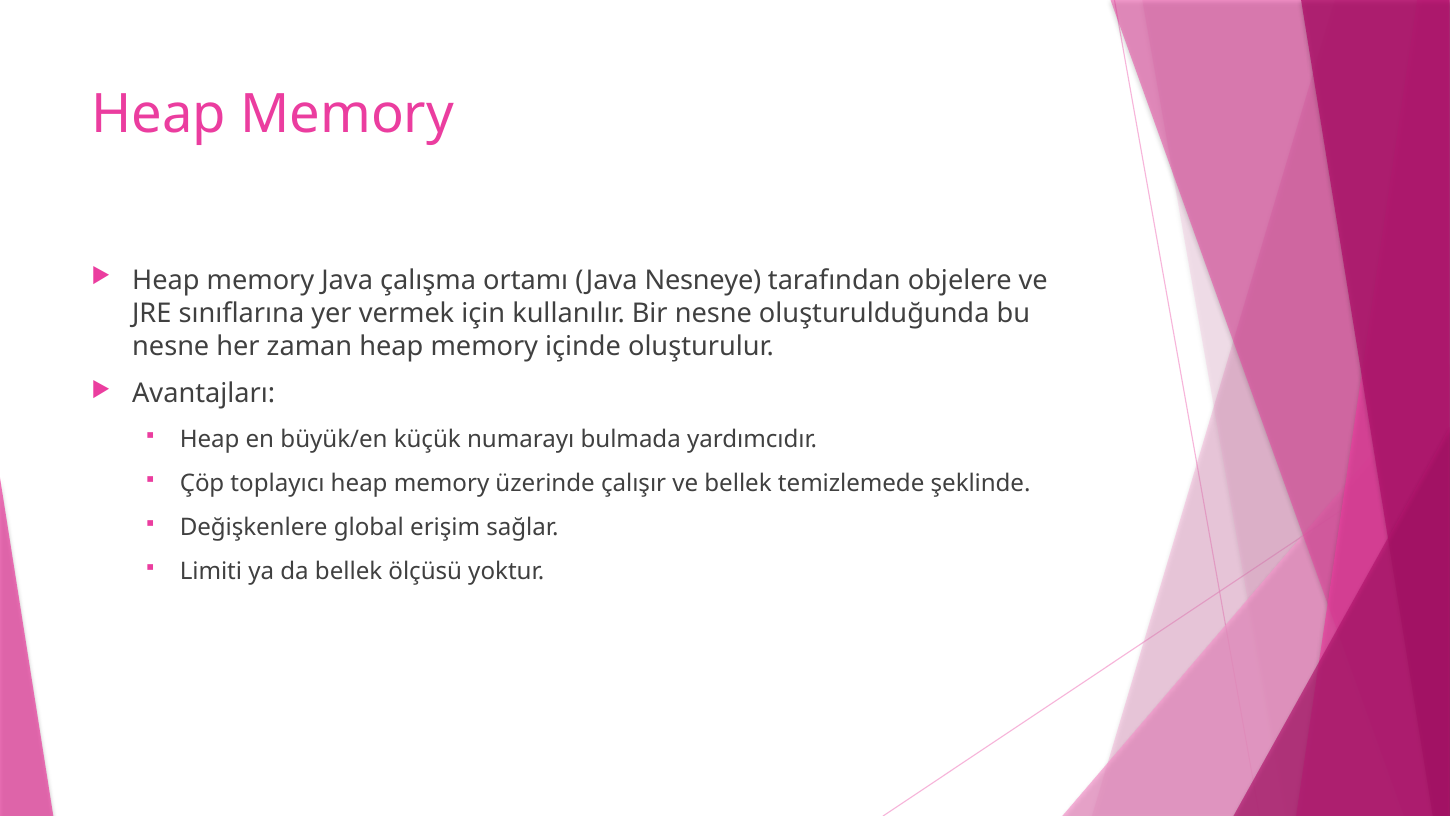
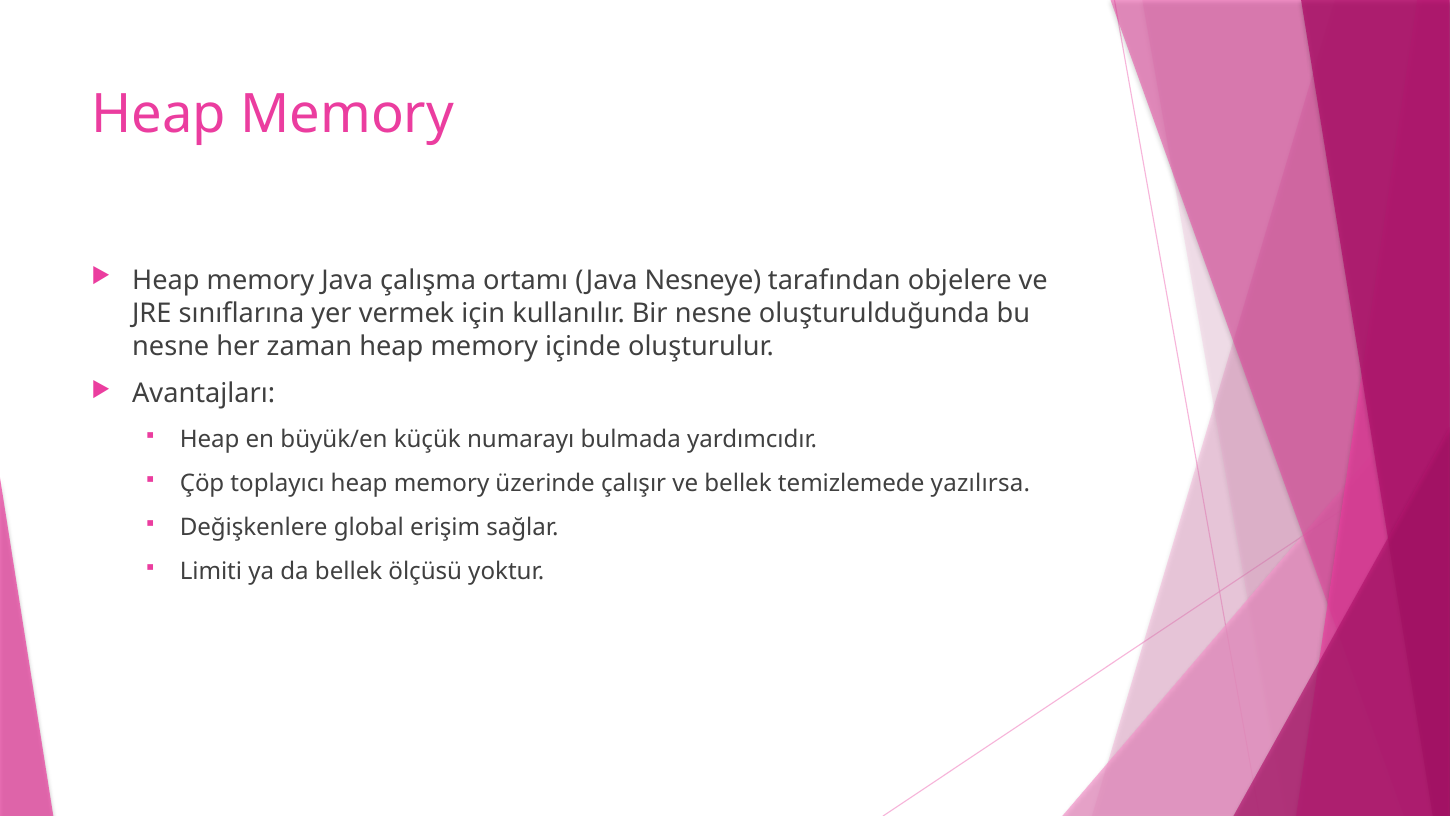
şeklinde: şeklinde -> yazılırsa
